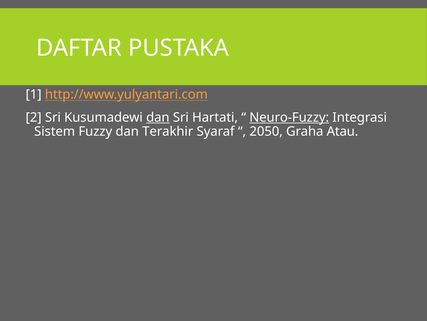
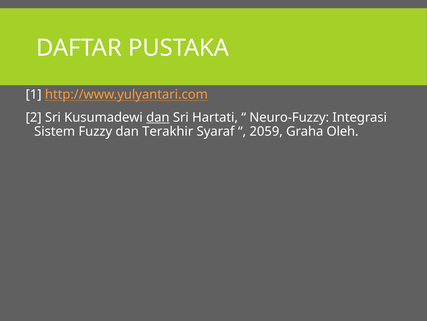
Neuro-Fuzzy underline: present -> none
2050: 2050 -> 2059
Atau: Atau -> Oleh
